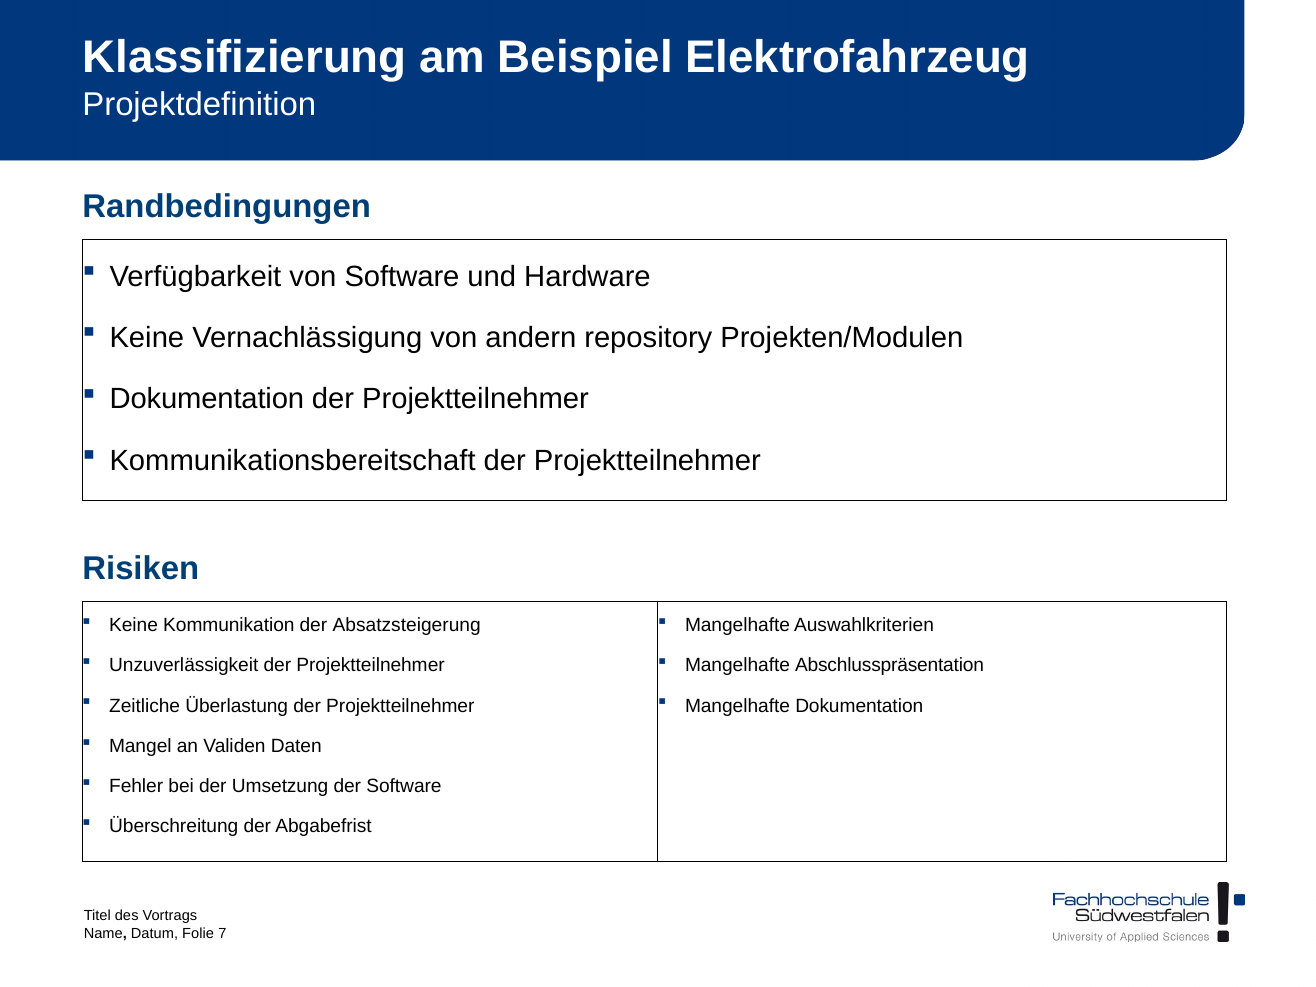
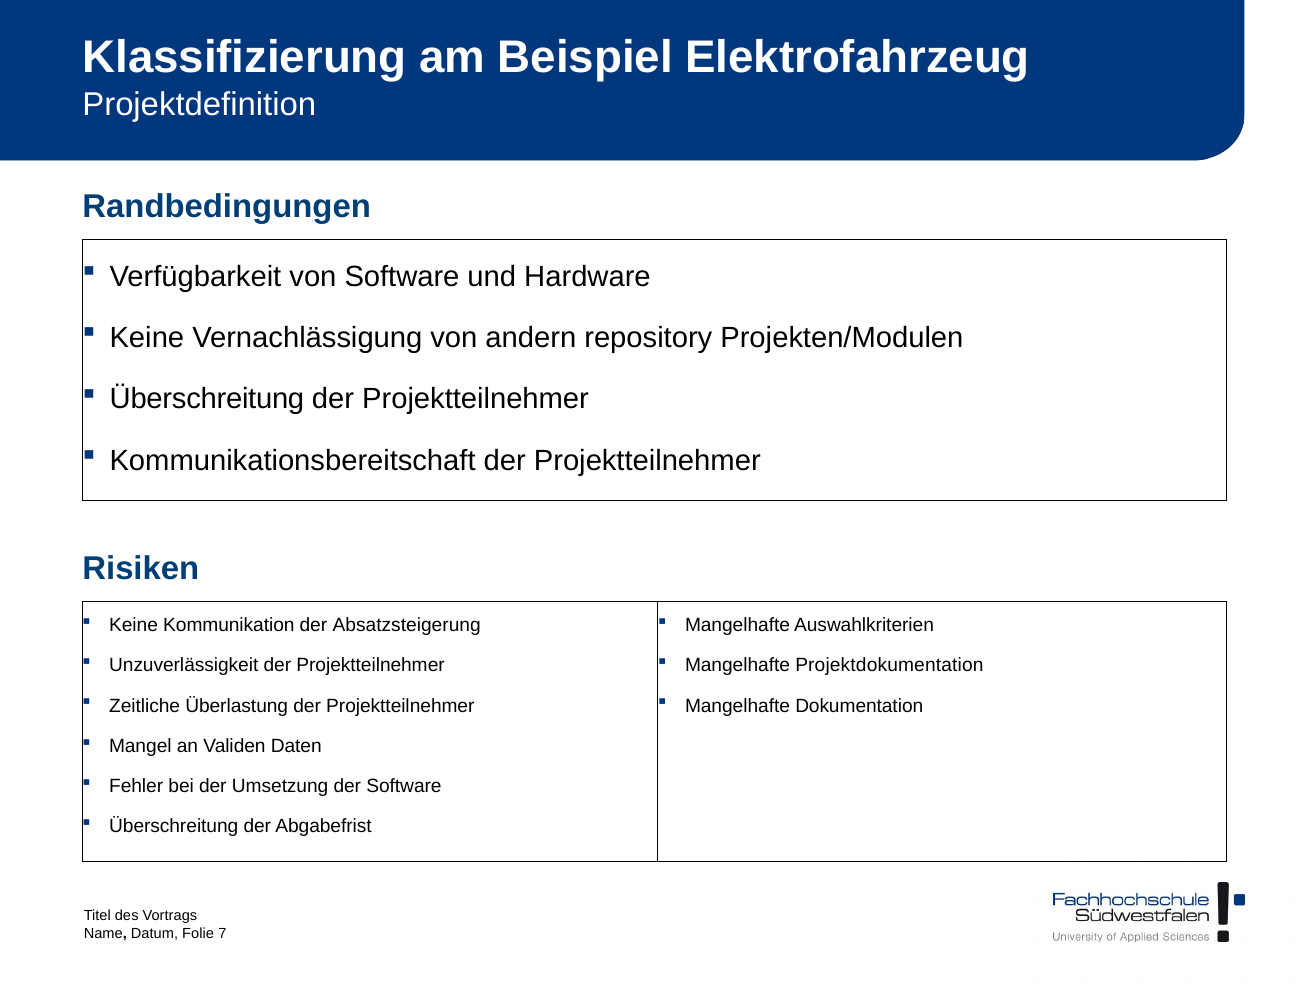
Dokumentation at (207, 399): Dokumentation -> Überschreitung
Abschlusspräsentation: Abschlusspräsentation -> Projektdokumentation
